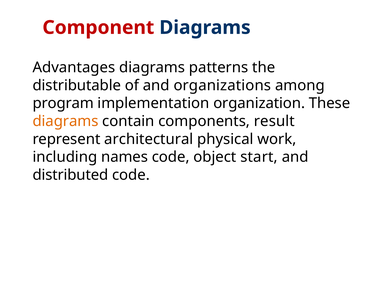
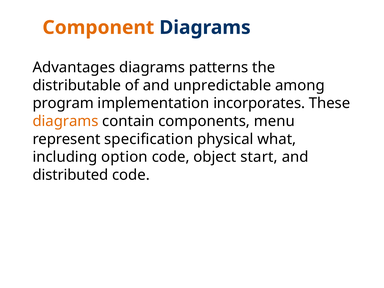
Component colour: red -> orange
organizations: organizations -> unpredictable
organization: organization -> incorporates
result: result -> menu
architectural: architectural -> specification
work: work -> what
names: names -> option
